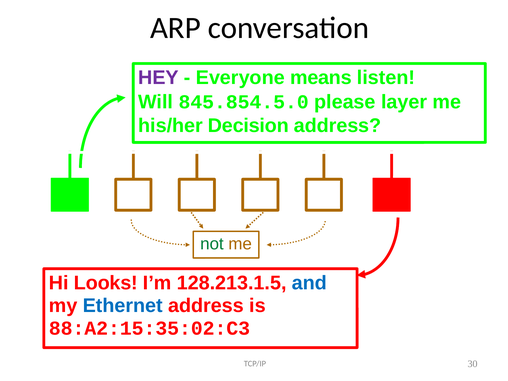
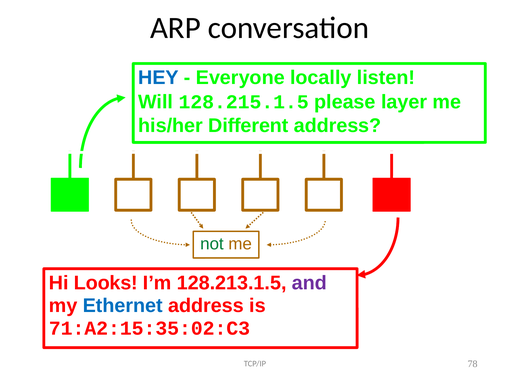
HEY colour: purple -> blue
means: means -> locally
845.854.5.0: 845.854.5.0 -> 128.215.1.5
Decision: Decision -> Different
and colour: blue -> purple
88:A2:15:35:02:C3: 88:A2:15:35:02:C3 -> 71:A2:15:35:02:C3
30: 30 -> 78
